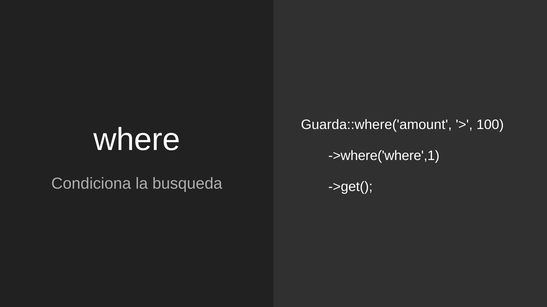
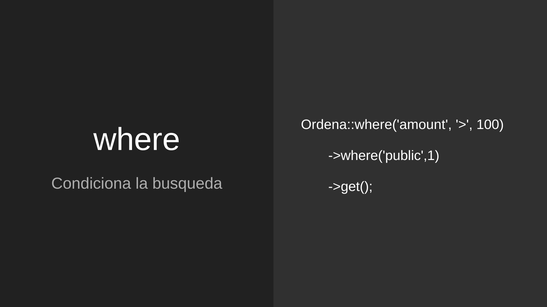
Guarda::where('amount: Guarda::where('amount -> Ordena::where('amount
->where('where',1: ->where('where',1 -> ->where('public',1
